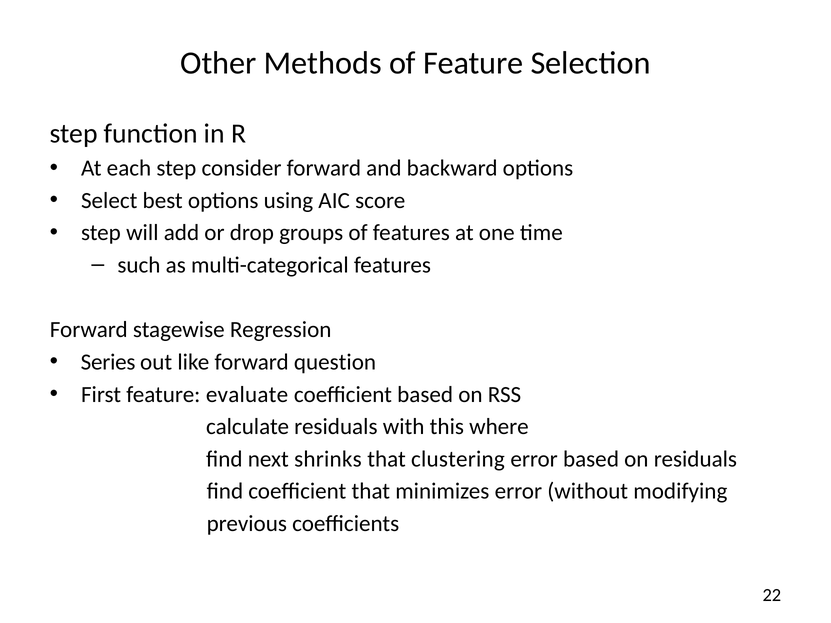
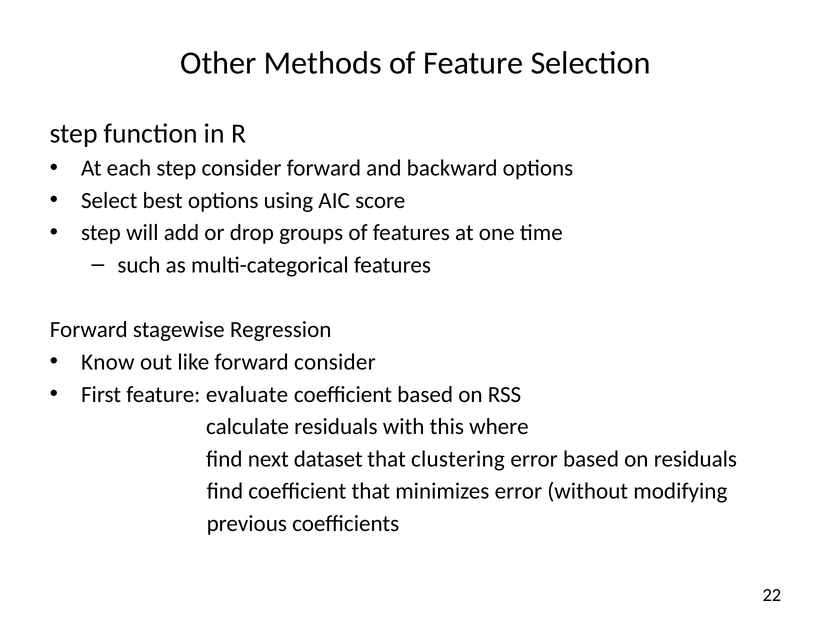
Series: Series -> Know
forward question: question -> consider
shrinks: shrinks -> dataset
